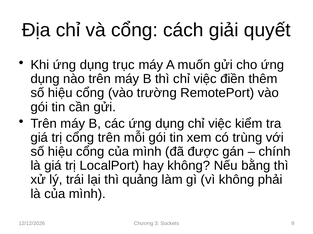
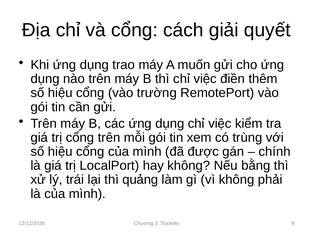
trục: trục -> trao
